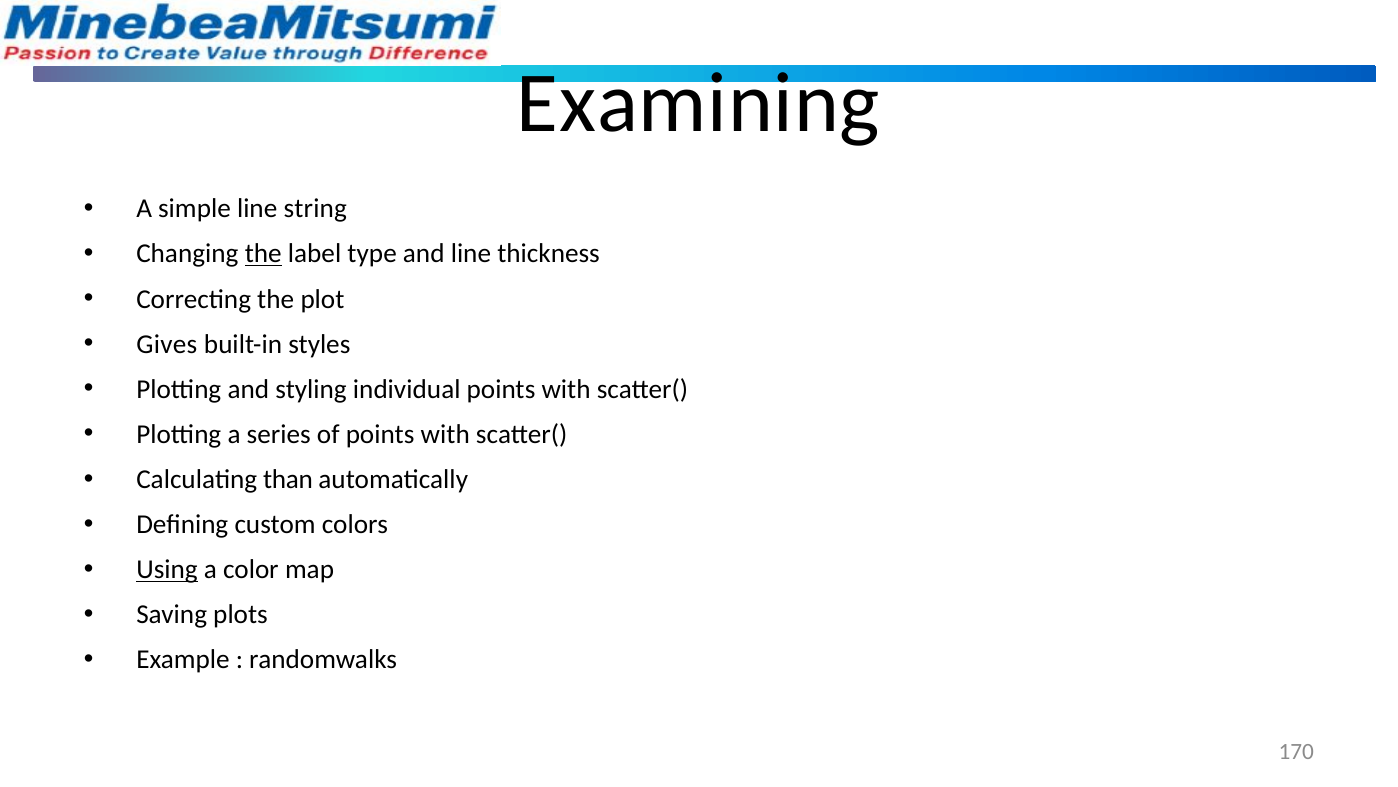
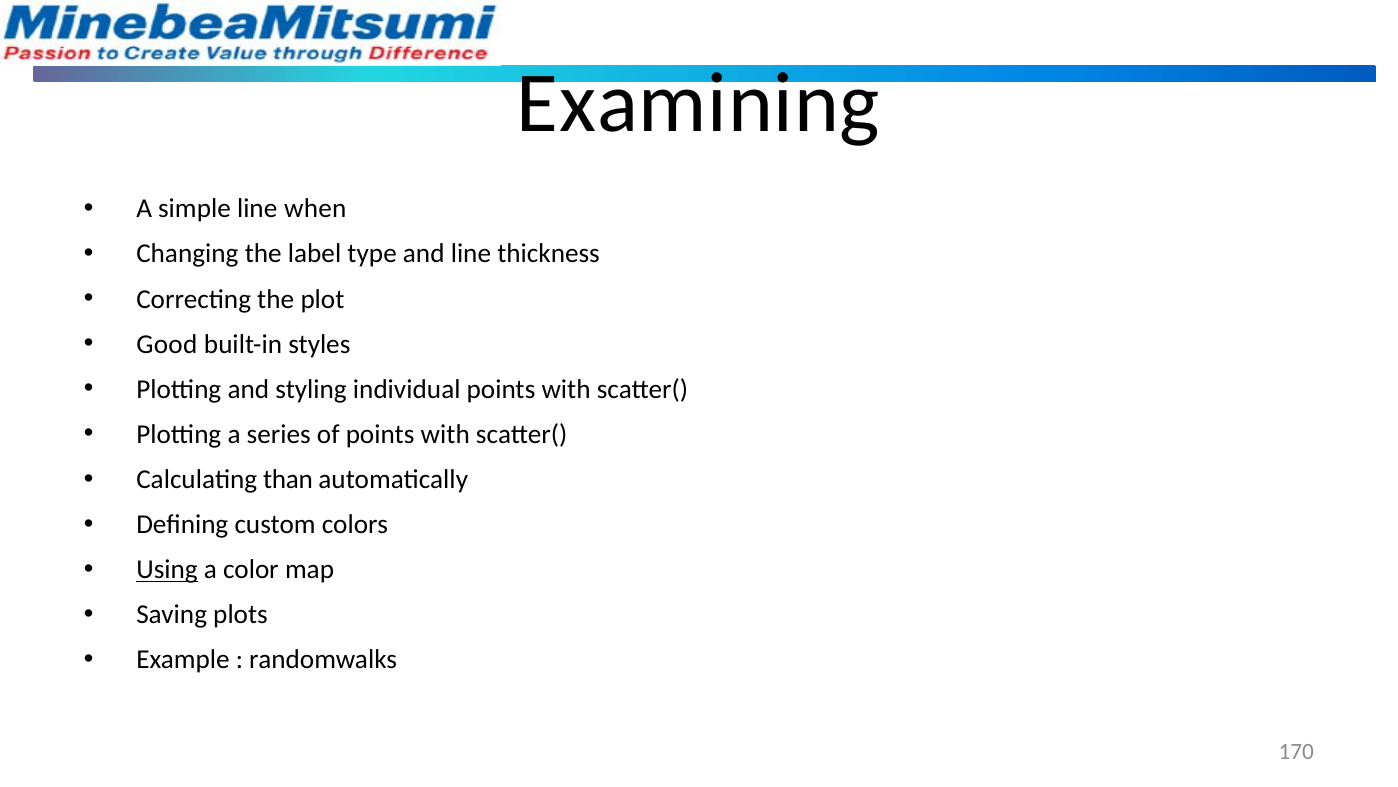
string: string -> when
the at (263, 254) underline: present -> none
Gives: Gives -> Good
